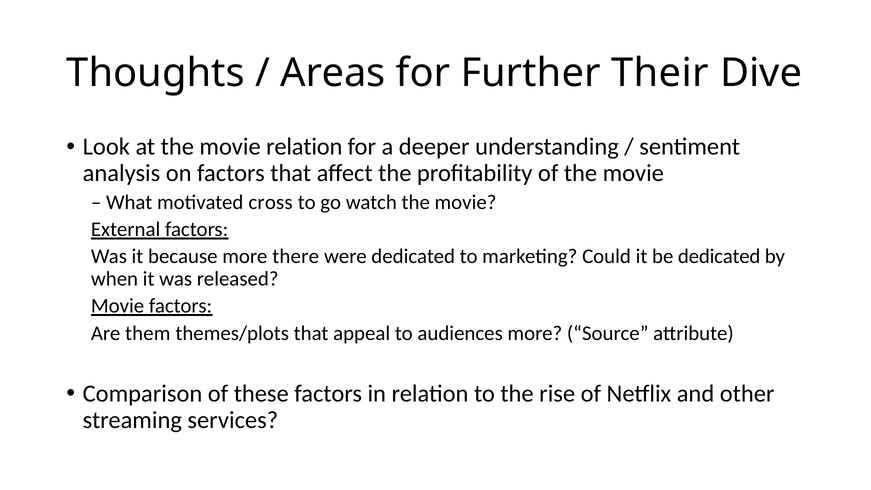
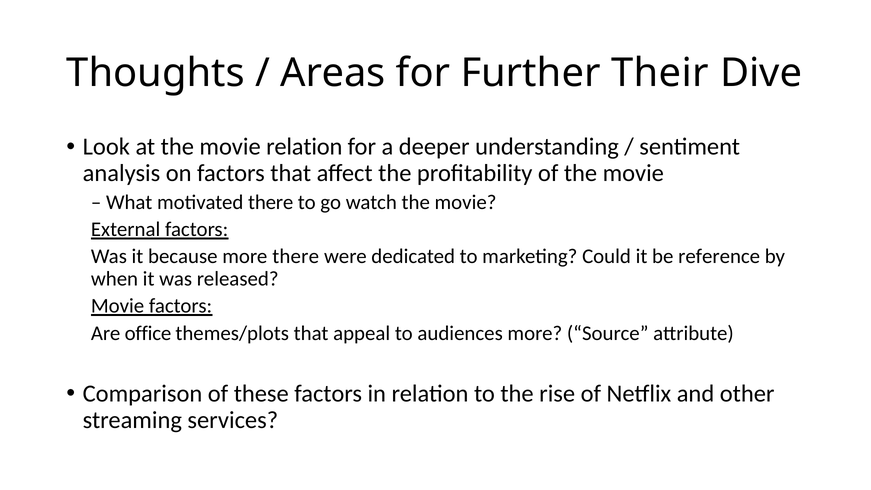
motivated cross: cross -> there
be dedicated: dedicated -> reference
them: them -> office
